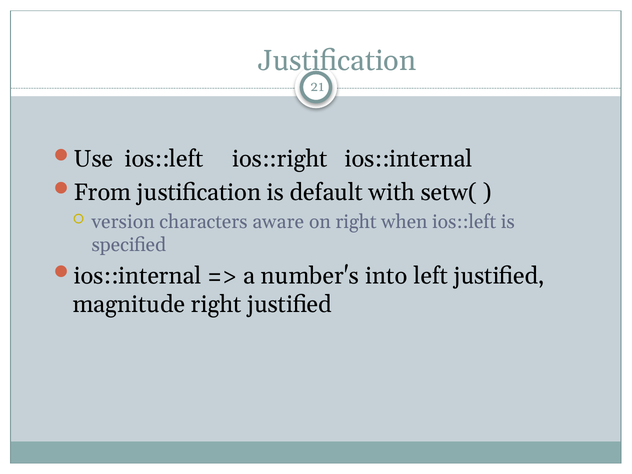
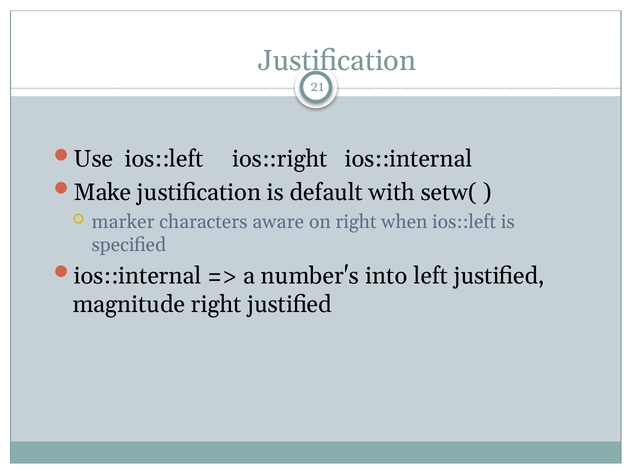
From: From -> Make
version: version -> marker
